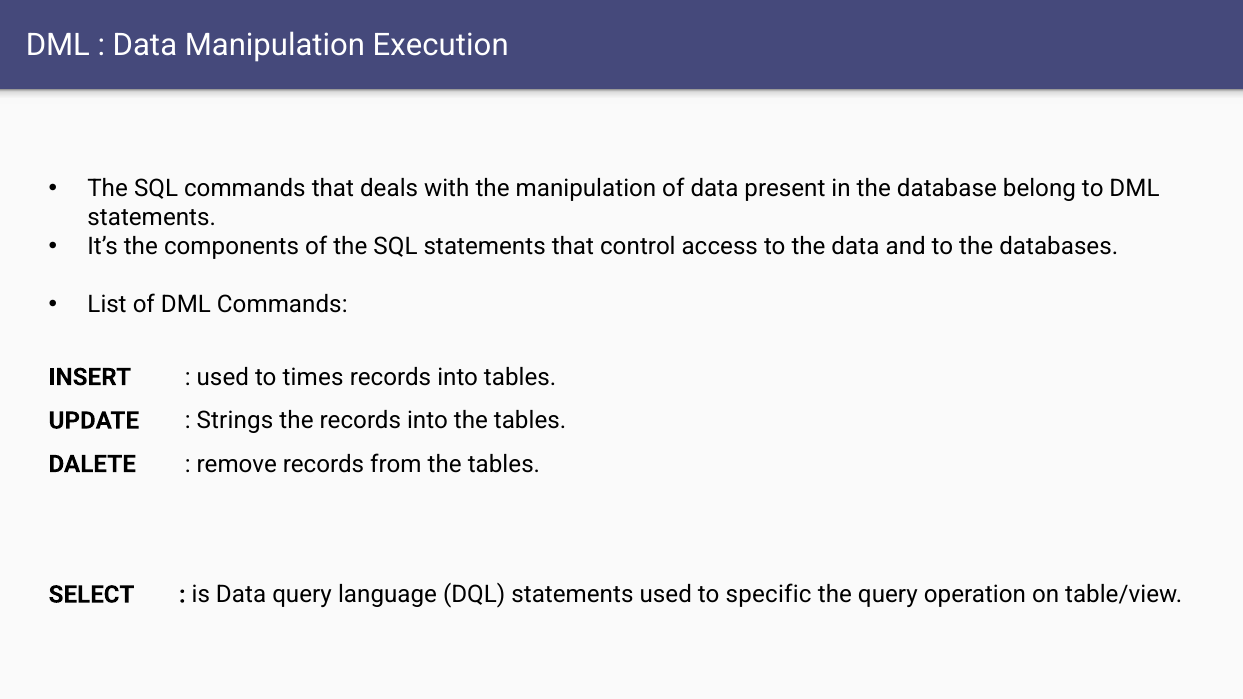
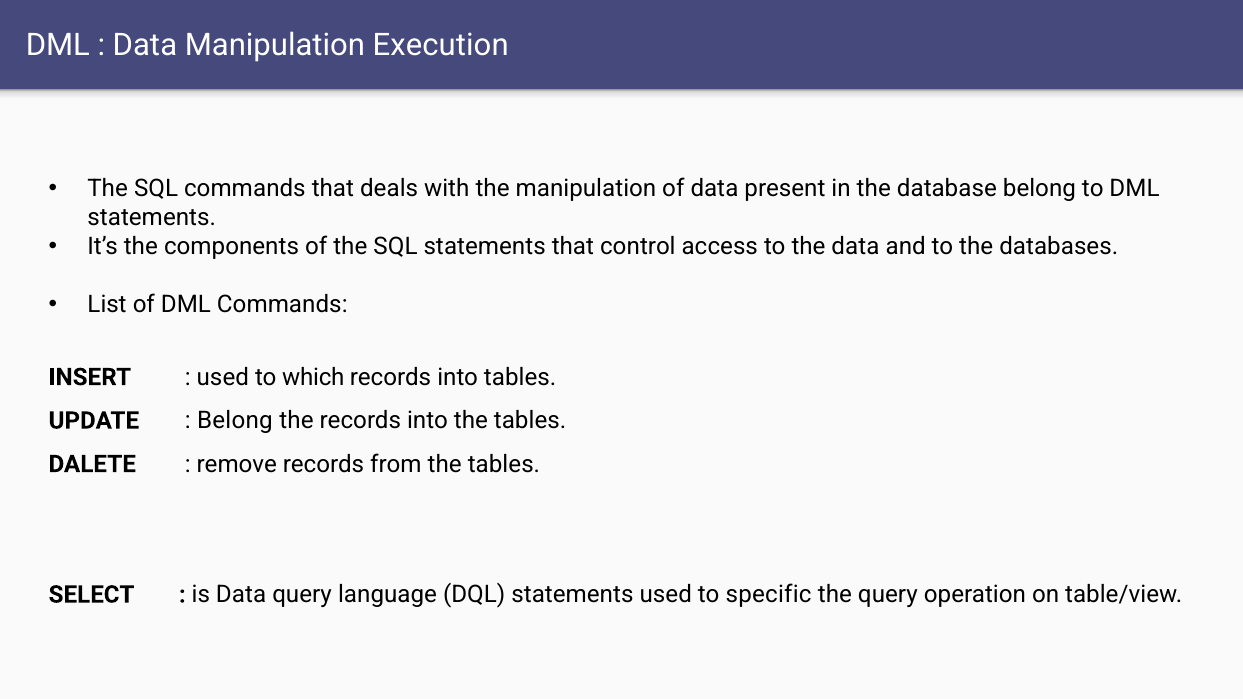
times: times -> which
Strings at (235, 421): Strings -> Belong
